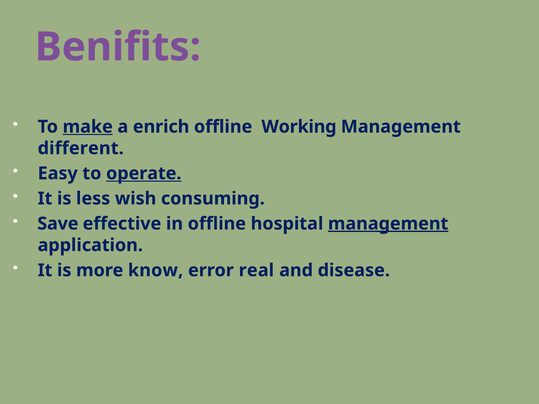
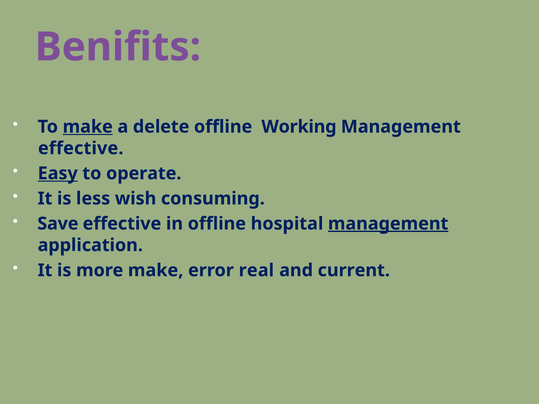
enrich: enrich -> delete
different at (81, 148): different -> effective
Easy underline: none -> present
operate underline: present -> none
more know: know -> make
disease: disease -> current
